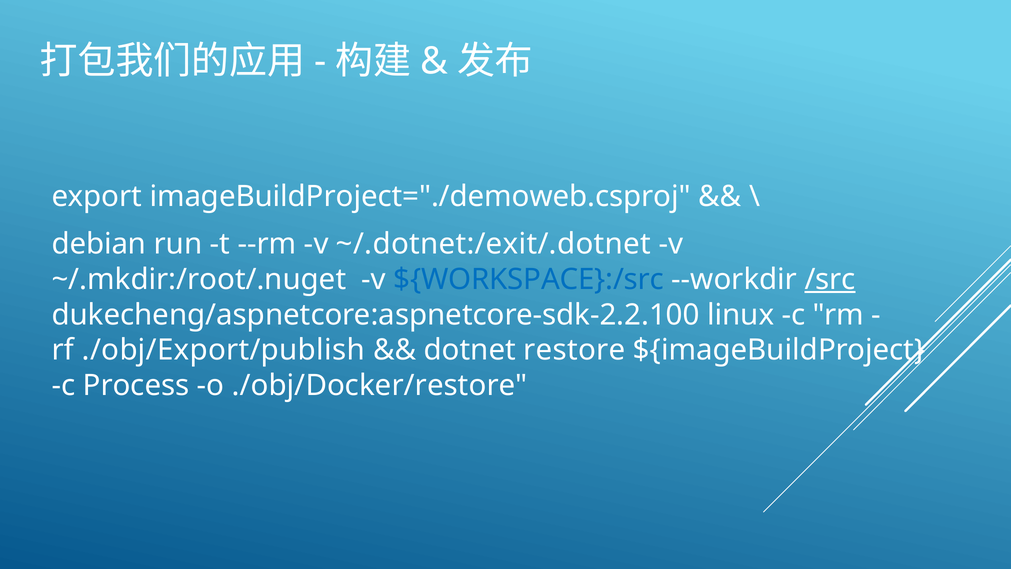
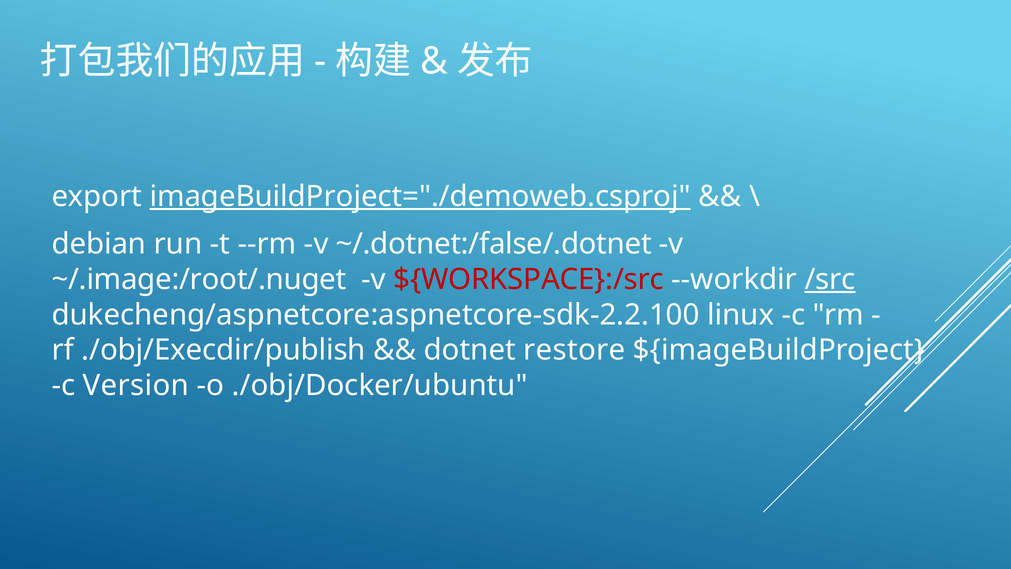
imageBuildProject="./demoweb.csproj underline: none -> present
~/.dotnet:/exit/.dotnet: ~/.dotnet:/exit/.dotnet -> ~/.dotnet:/false/.dotnet
~/.mkdir:/root/.nuget: ~/.mkdir:/root/.nuget -> ~/.image:/root/.nuget
${WORKSPACE}:/src colour: blue -> red
./obj/Export/publish: ./obj/Export/publish -> ./obj/Execdir/publish
Process: Process -> Version
./obj/Docker/restore: ./obj/Docker/restore -> ./obj/Docker/ubuntu
